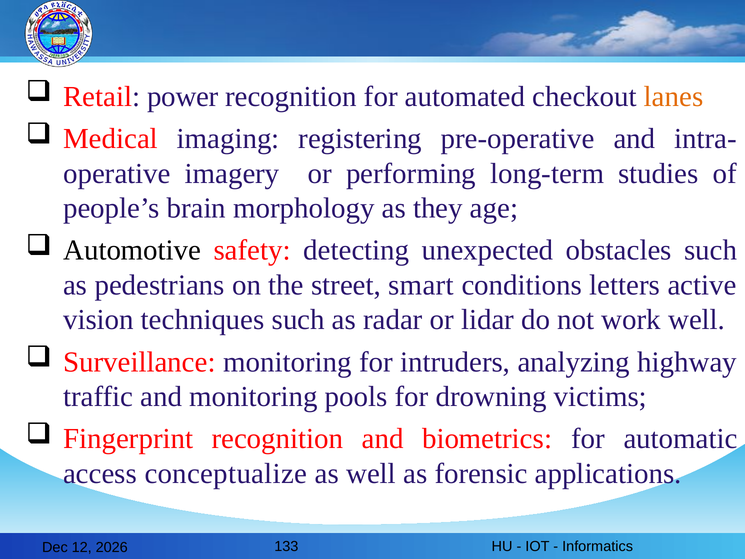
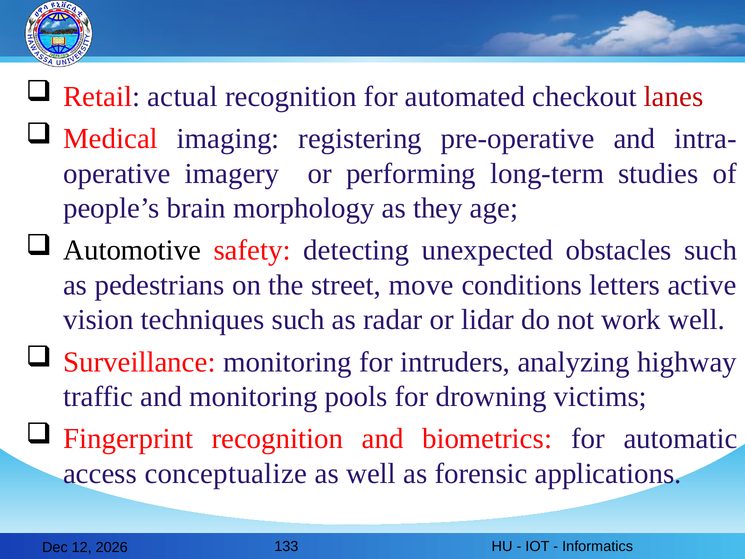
power: power -> actual
lanes colour: orange -> red
smart: smart -> move
